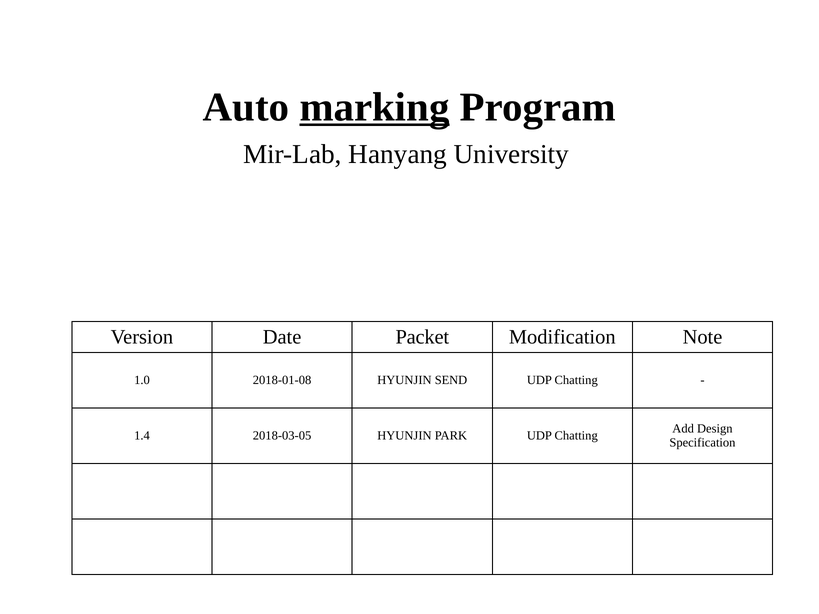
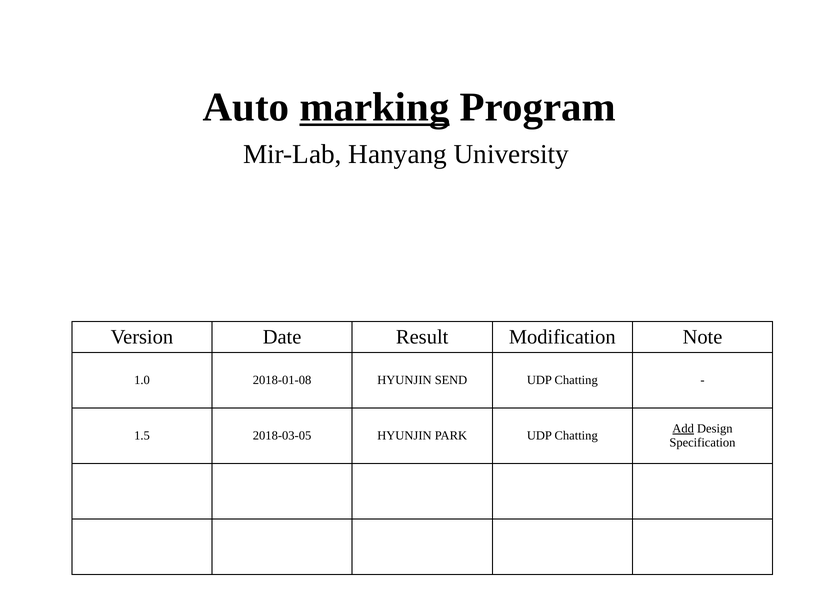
Packet: Packet -> Result
Add underline: none -> present
1.4: 1.4 -> 1.5
